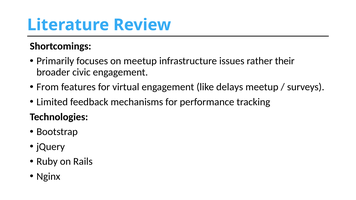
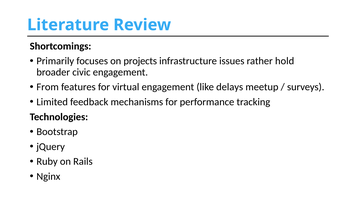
on meetup: meetup -> projects
their: their -> hold
